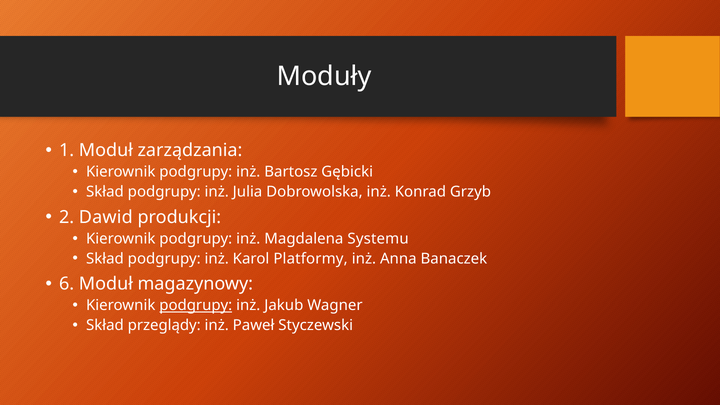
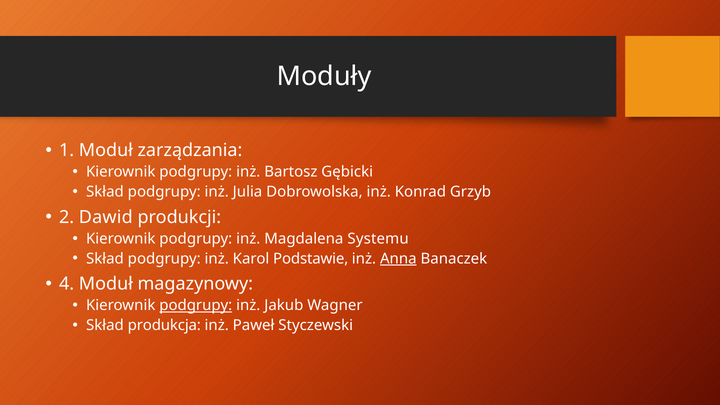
Platformy: Platformy -> Podstawie
Anna underline: none -> present
6: 6 -> 4
przeglądy: przeglądy -> produkcja
